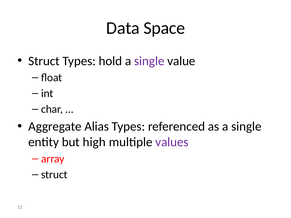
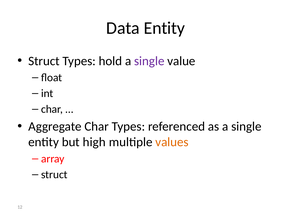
Data Space: Space -> Entity
Aggregate Alias: Alias -> Char
values colour: purple -> orange
